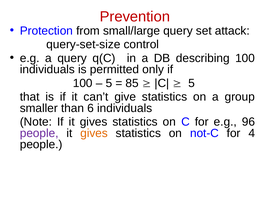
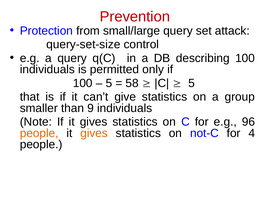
85: 85 -> 58
6: 6 -> 9
people at (39, 133) colour: purple -> orange
